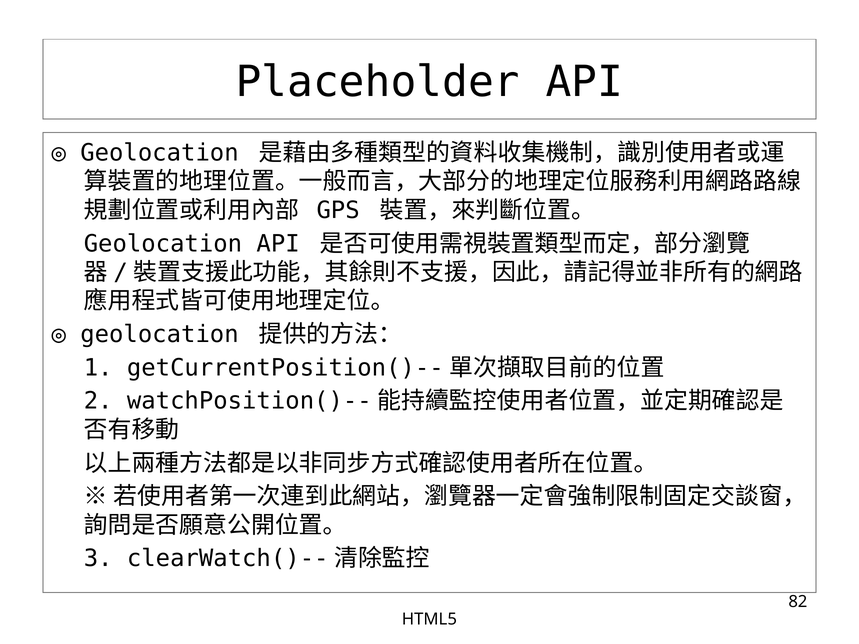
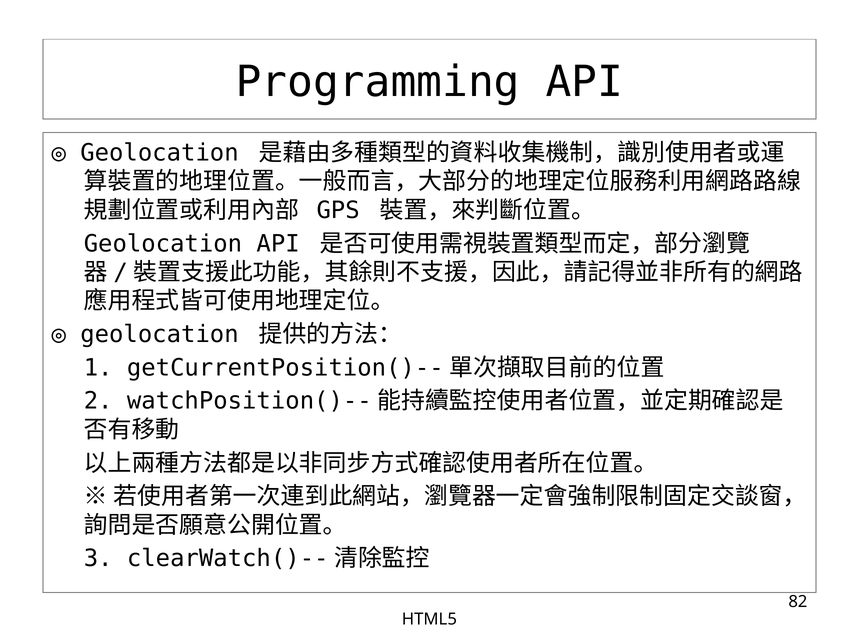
Placeholder: Placeholder -> Programming
